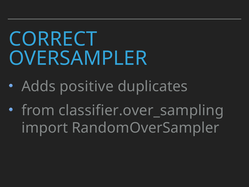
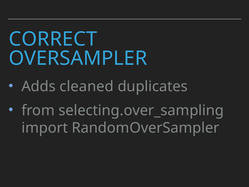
positive: positive -> cleaned
classifier.over_sampling: classifier.over_sampling -> selecting.over_sampling
